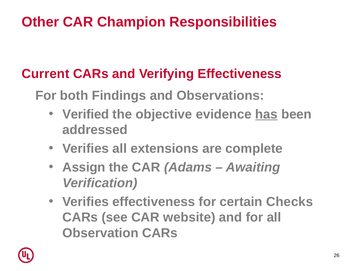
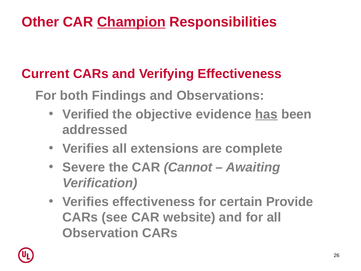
Champion underline: none -> present
Assign: Assign -> Severe
Adams: Adams -> Cannot
Checks: Checks -> Provide
